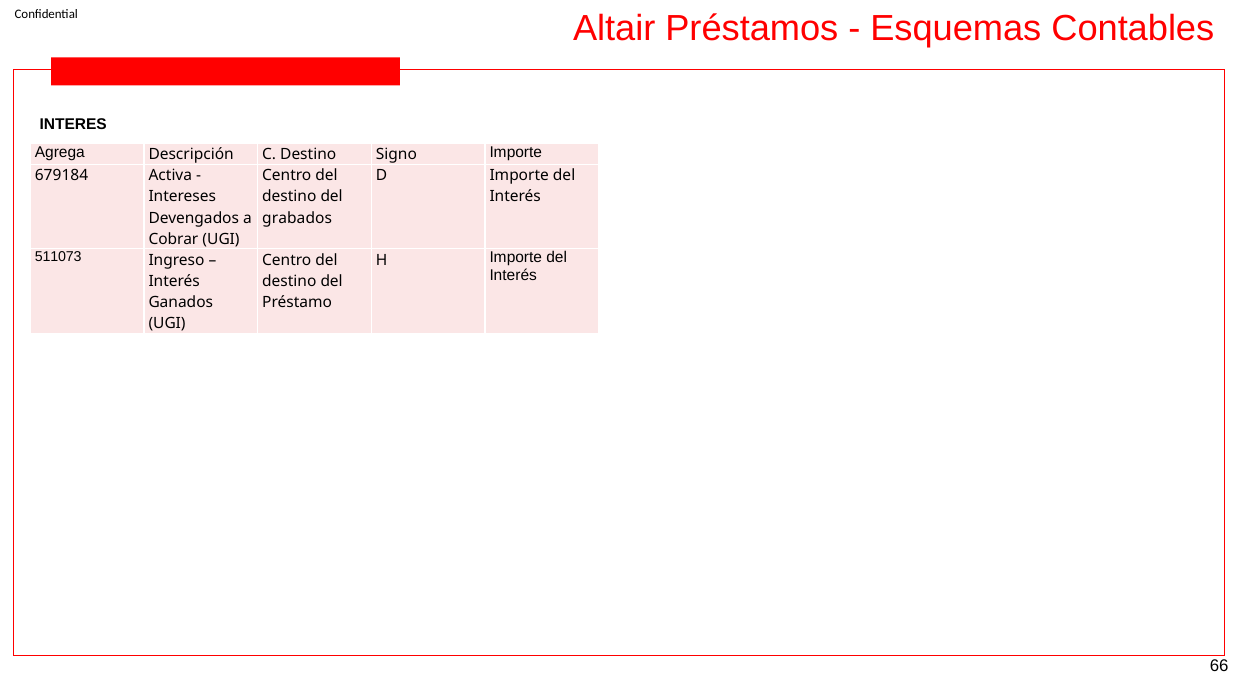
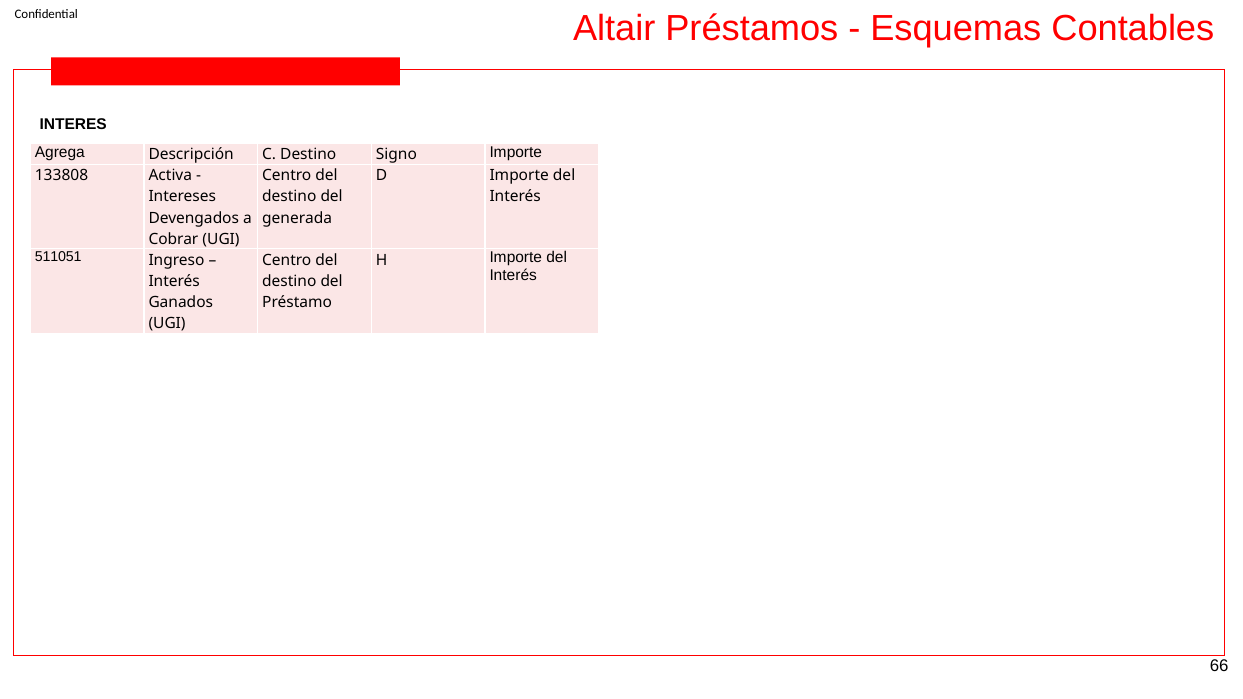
679184: 679184 -> 133808
grabados: grabados -> generada
511073: 511073 -> 511051
